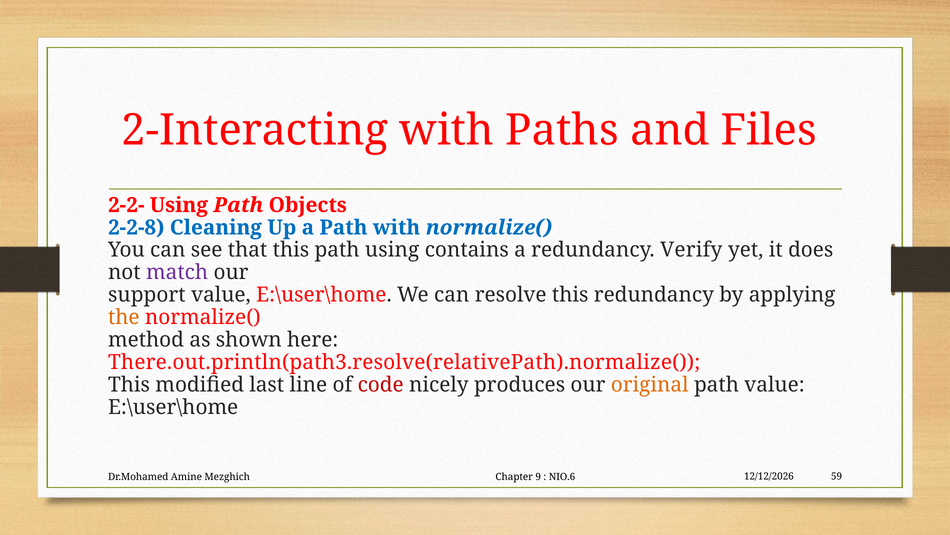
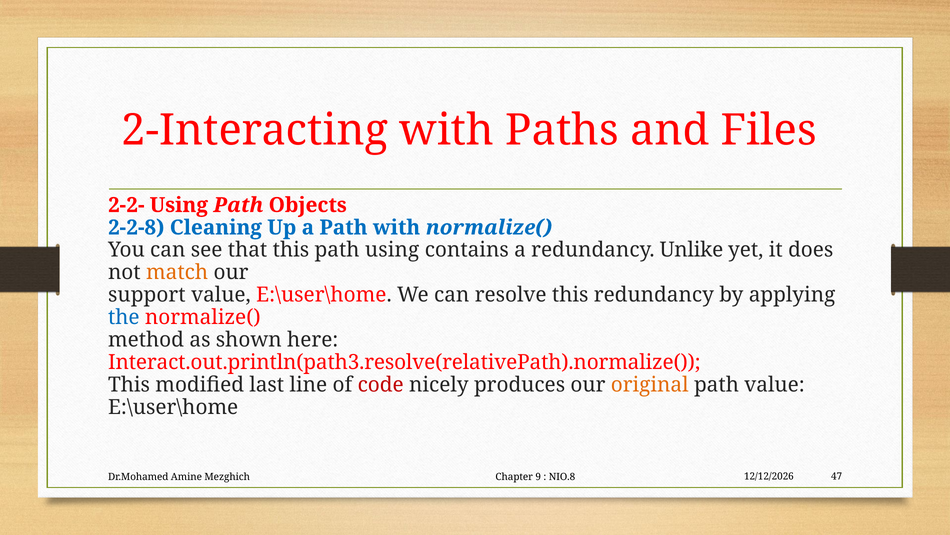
Verify: Verify -> Unlike
match colour: purple -> orange
the colour: orange -> blue
There.out.println(path3.resolve(relativePath).normalize(: There.out.println(path3.resolve(relativePath).normalize( -> Interact.out.println(path3.resolve(relativePath).normalize(
59: 59 -> 47
NIO.6: NIO.6 -> NIO.8
